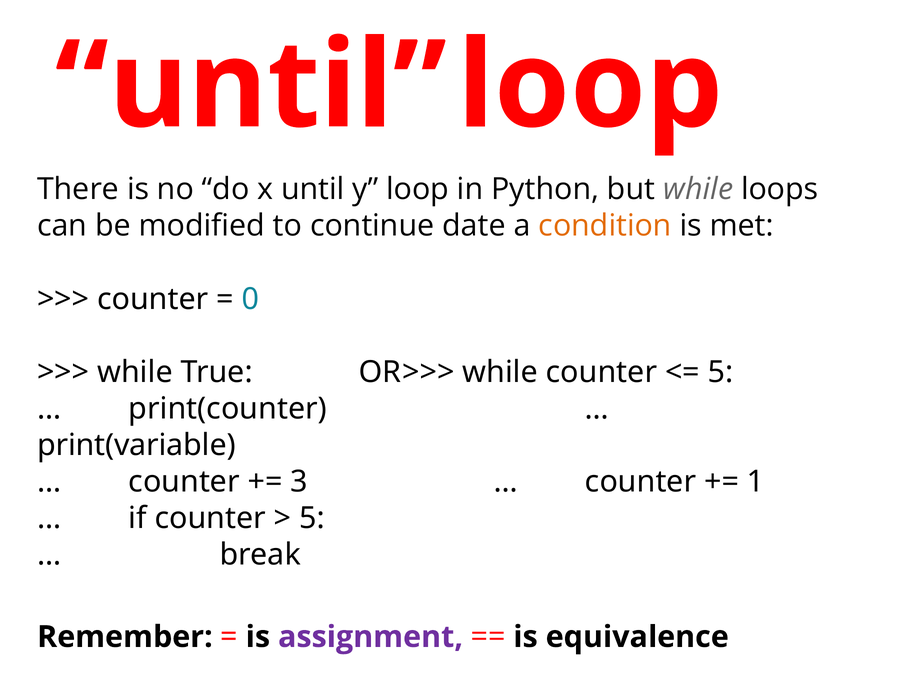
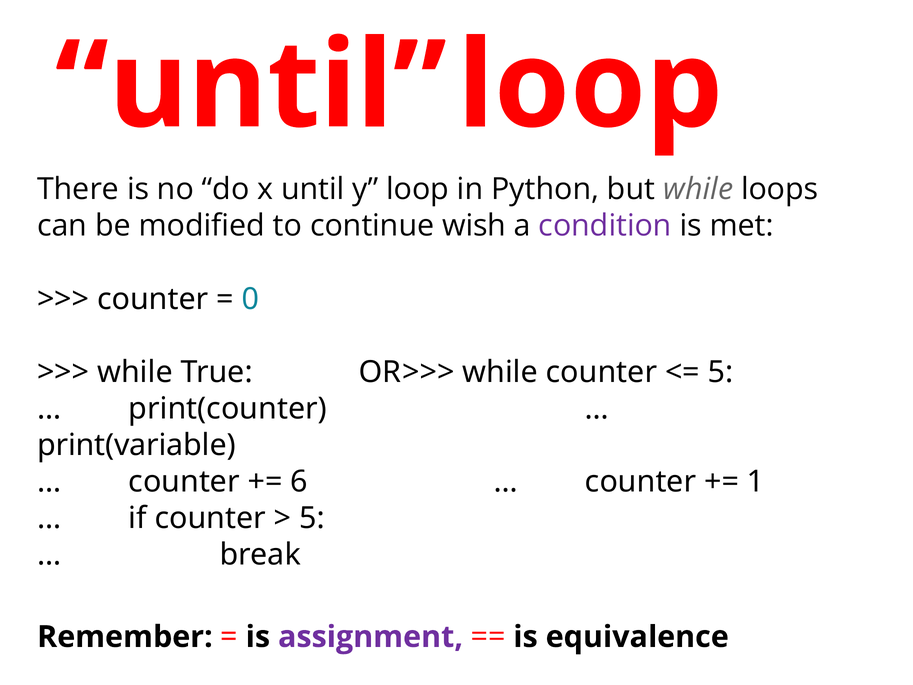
date: date -> wish
condition colour: orange -> purple
3: 3 -> 6
